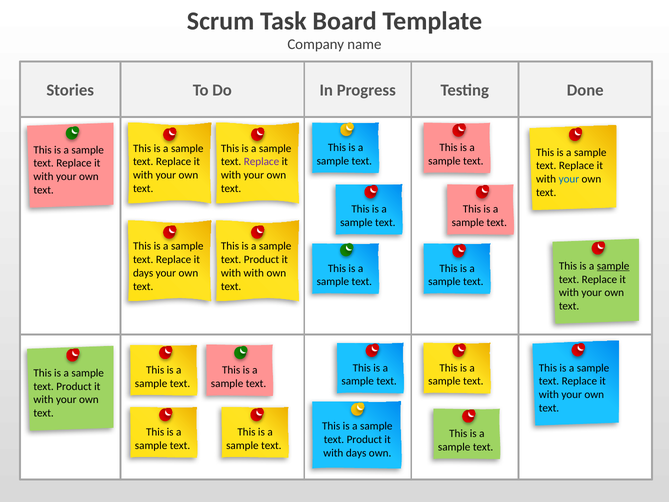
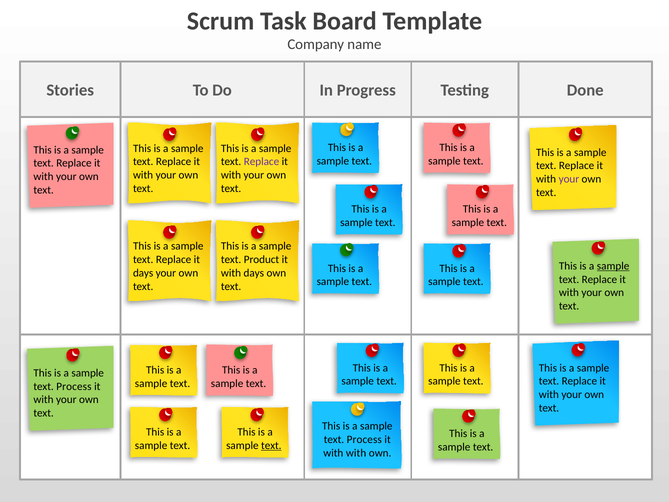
your at (569, 179) colour: blue -> purple
with with: with -> days
Product at (74, 386): Product -> Process
Product at (364, 439): Product -> Process
text at (271, 445) underline: none -> present
with days: days -> with
